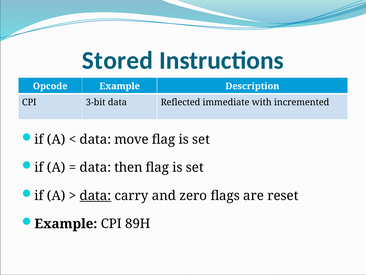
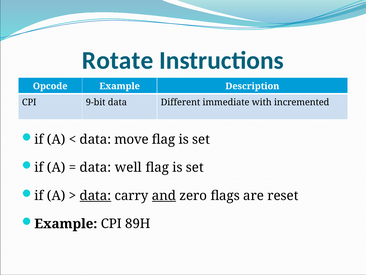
Stored: Stored -> Rotate
3-bit: 3-bit -> 9-bit
Reflected: Reflected -> Different
then: then -> well
and underline: none -> present
